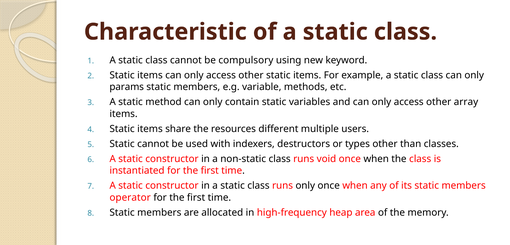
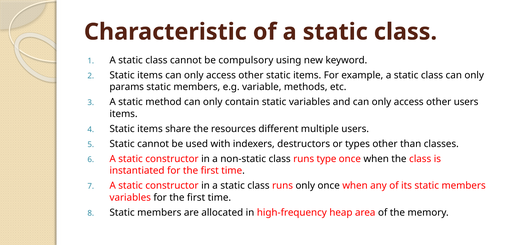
other array: array -> users
void: void -> type
operator at (130, 198): operator -> variables
